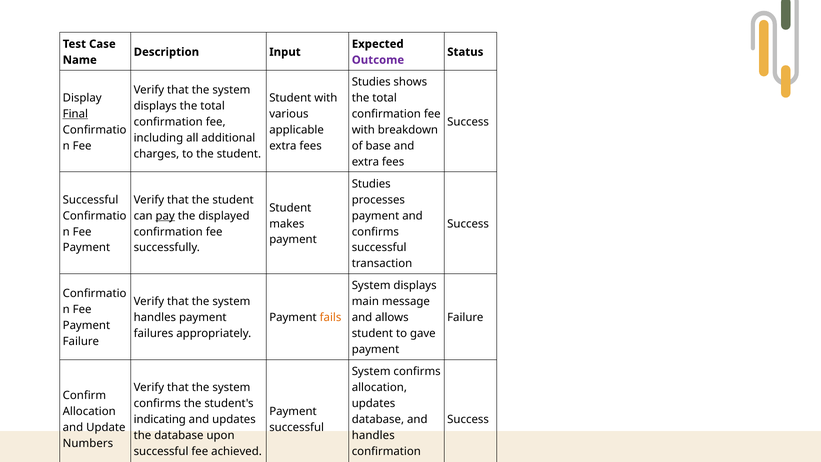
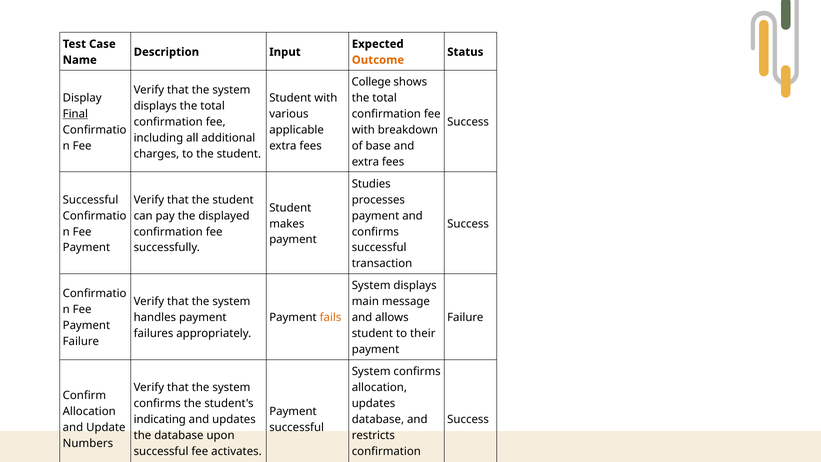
Outcome colour: purple -> orange
Studies at (371, 82): Studies -> College
pay underline: present -> none
gave: gave -> their
handles at (373, 435): handles -> restricts
achieved: achieved -> activates
